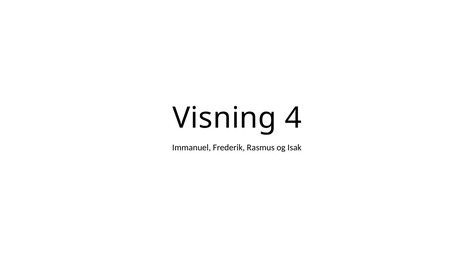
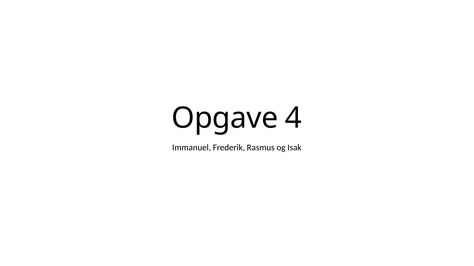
Visning: Visning -> Opgave
